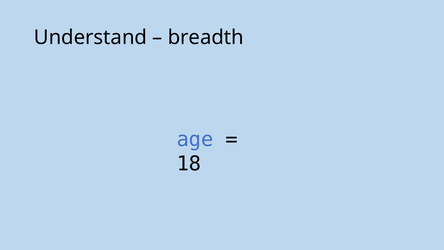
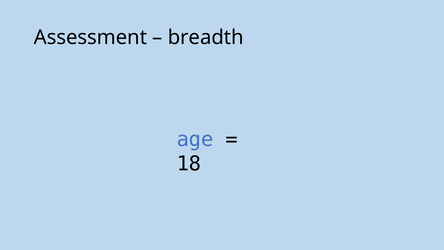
Understand: Understand -> Assessment
